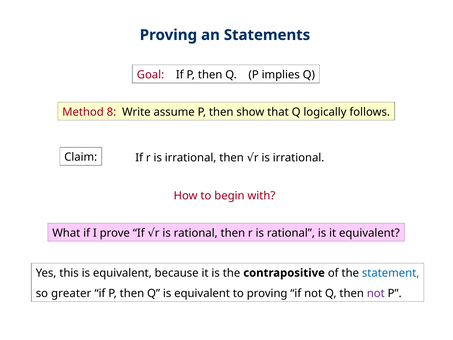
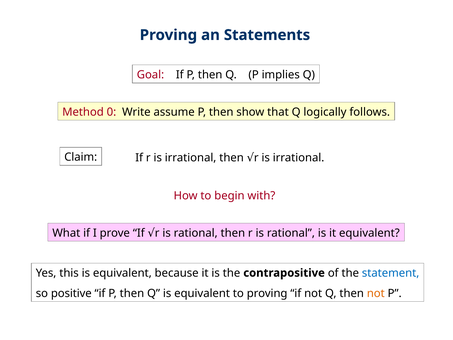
8: 8 -> 0
greater: greater -> positive
not at (376, 293) colour: purple -> orange
